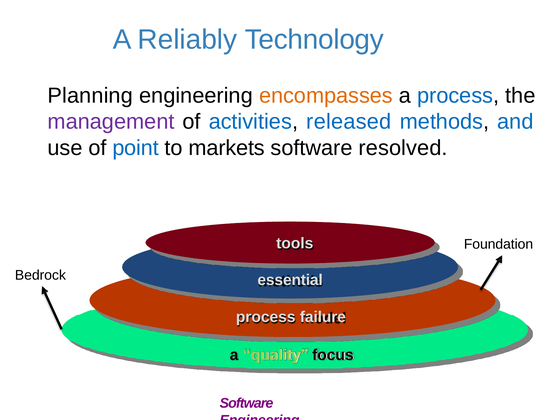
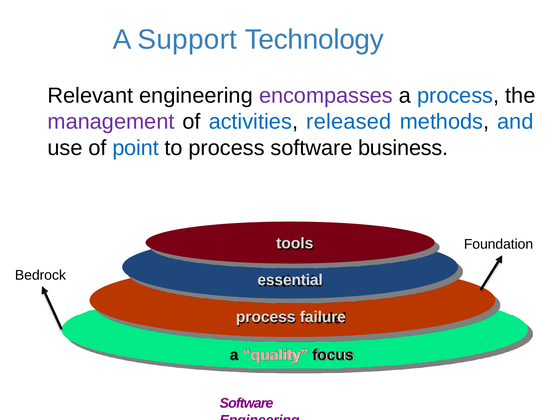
Reliably: Reliably -> Support
Planning: Planning -> Relevant
encompasses colour: orange -> purple
to markets: markets -> process
resolved: resolved -> business
quality colour: light green -> pink
